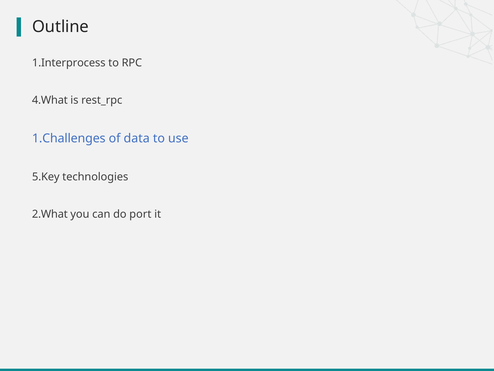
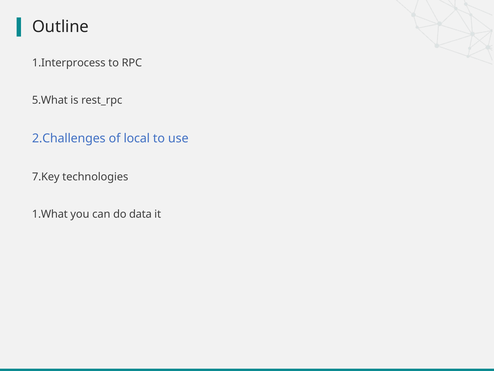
4.What: 4.What -> 5.What
1.Challenges: 1.Challenges -> 2.Challenges
data: data -> local
5.Key: 5.Key -> 7.Key
2.What: 2.What -> 1.What
port: port -> data
